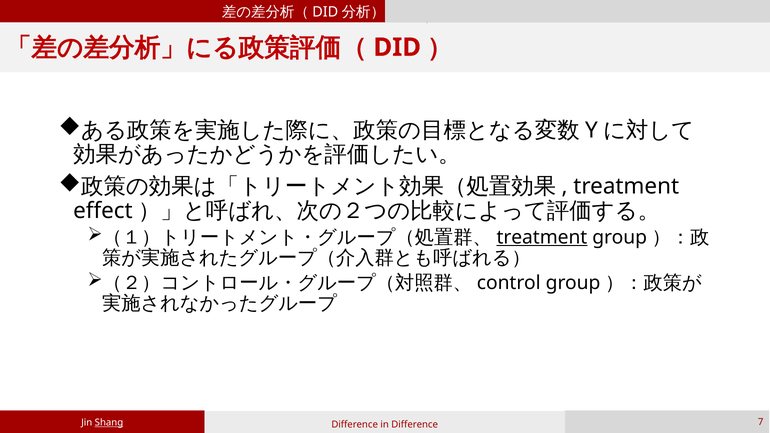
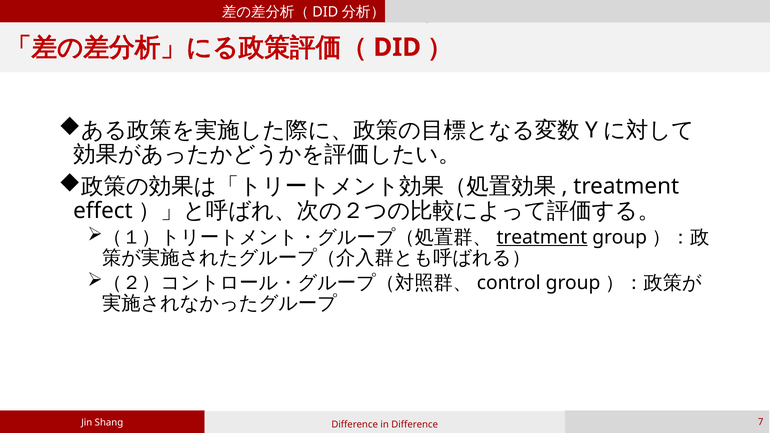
Shang underline: present -> none
